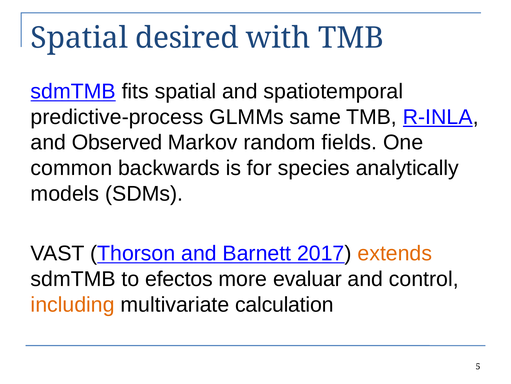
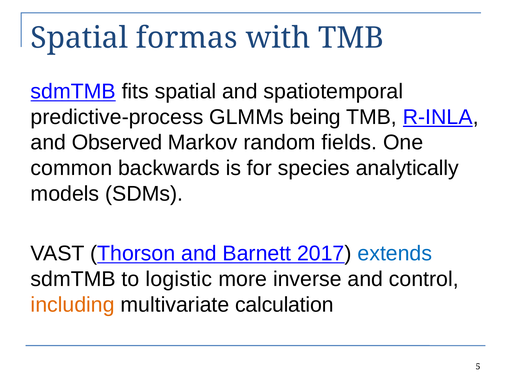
desired: desired -> formas
same: same -> being
extends colour: orange -> blue
efectos: efectos -> logistic
evaluar: evaluar -> inverse
